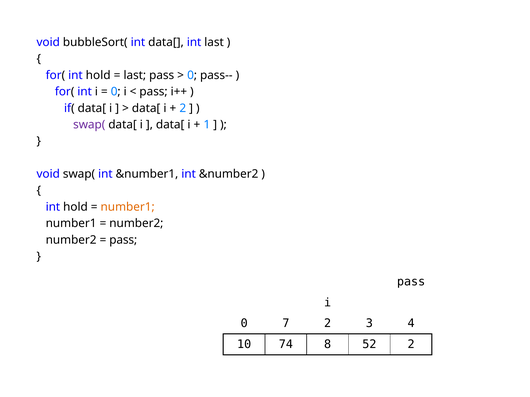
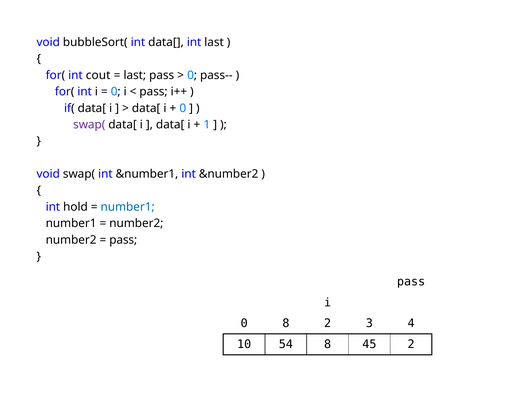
for( int hold: hold -> cout
2 at (183, 108): 2 -> 0
number1 at (128, 207) colour: orange -> blue
0 7: 7 -> 8
74: 74 -> 54
52: 52 -> 45
